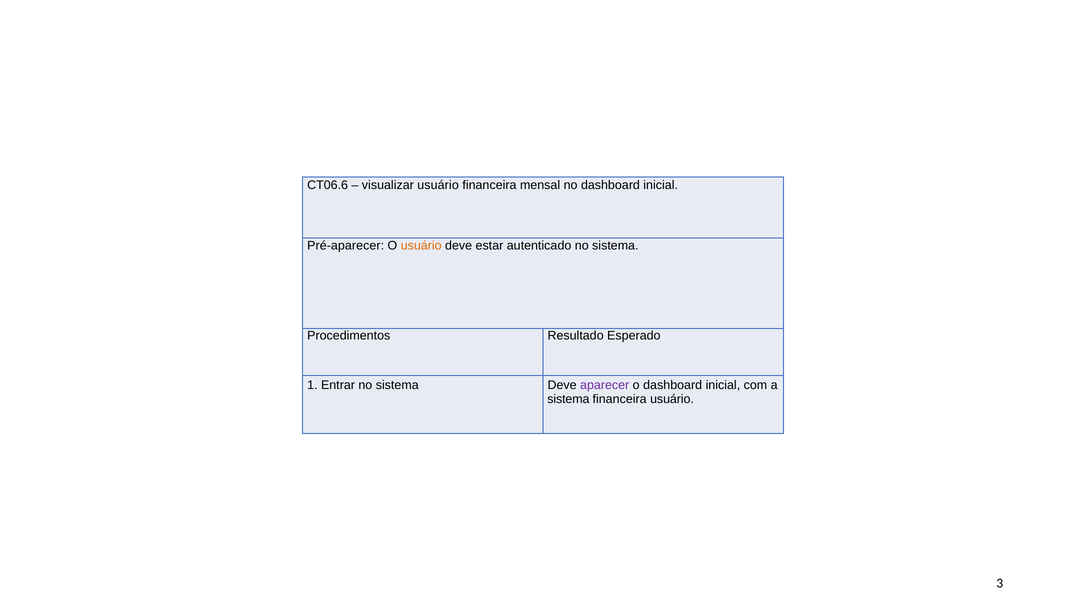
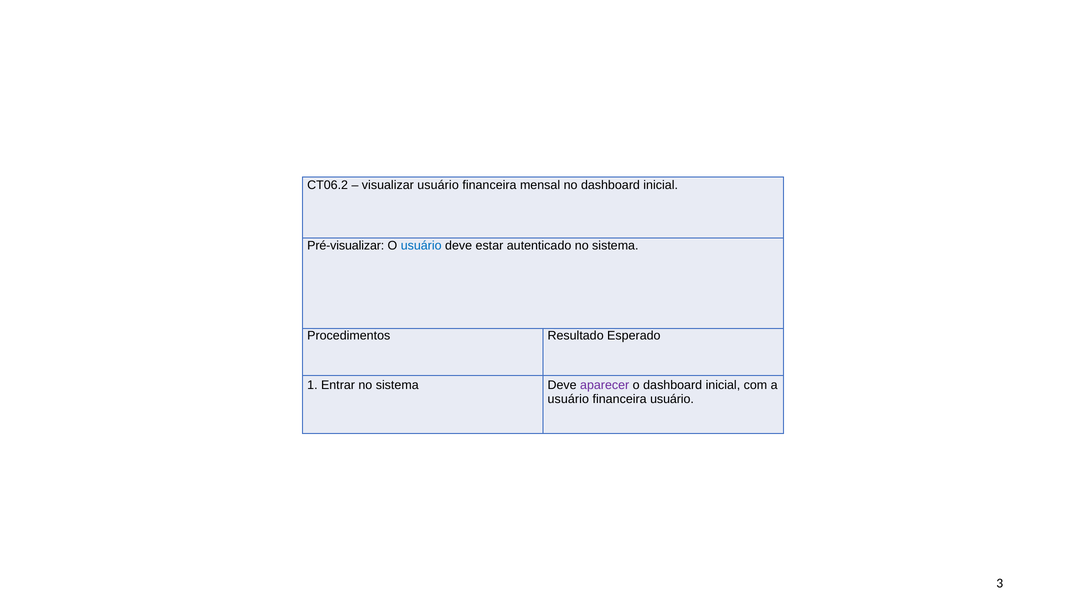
CT06.6: CT06.6 -> CT06.2
Pré-aparecer: Pré-aparecer -> Pré-visualizar
usuário at (421, 245) colour: orange -> blue
sistema at (568, 399): sistema -> usuário
